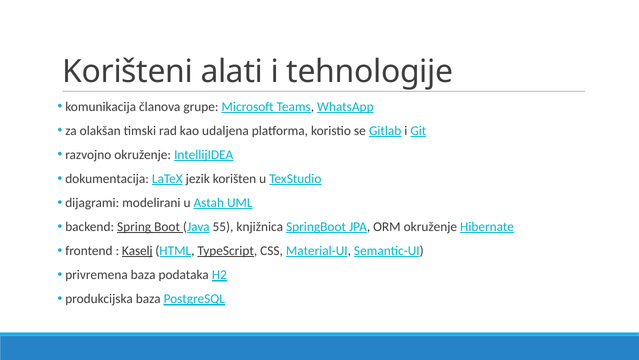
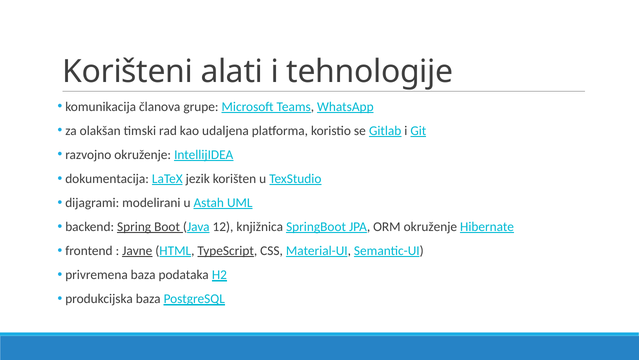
55: 55 -> 12
Kaselj: Kaselj -> Javne
